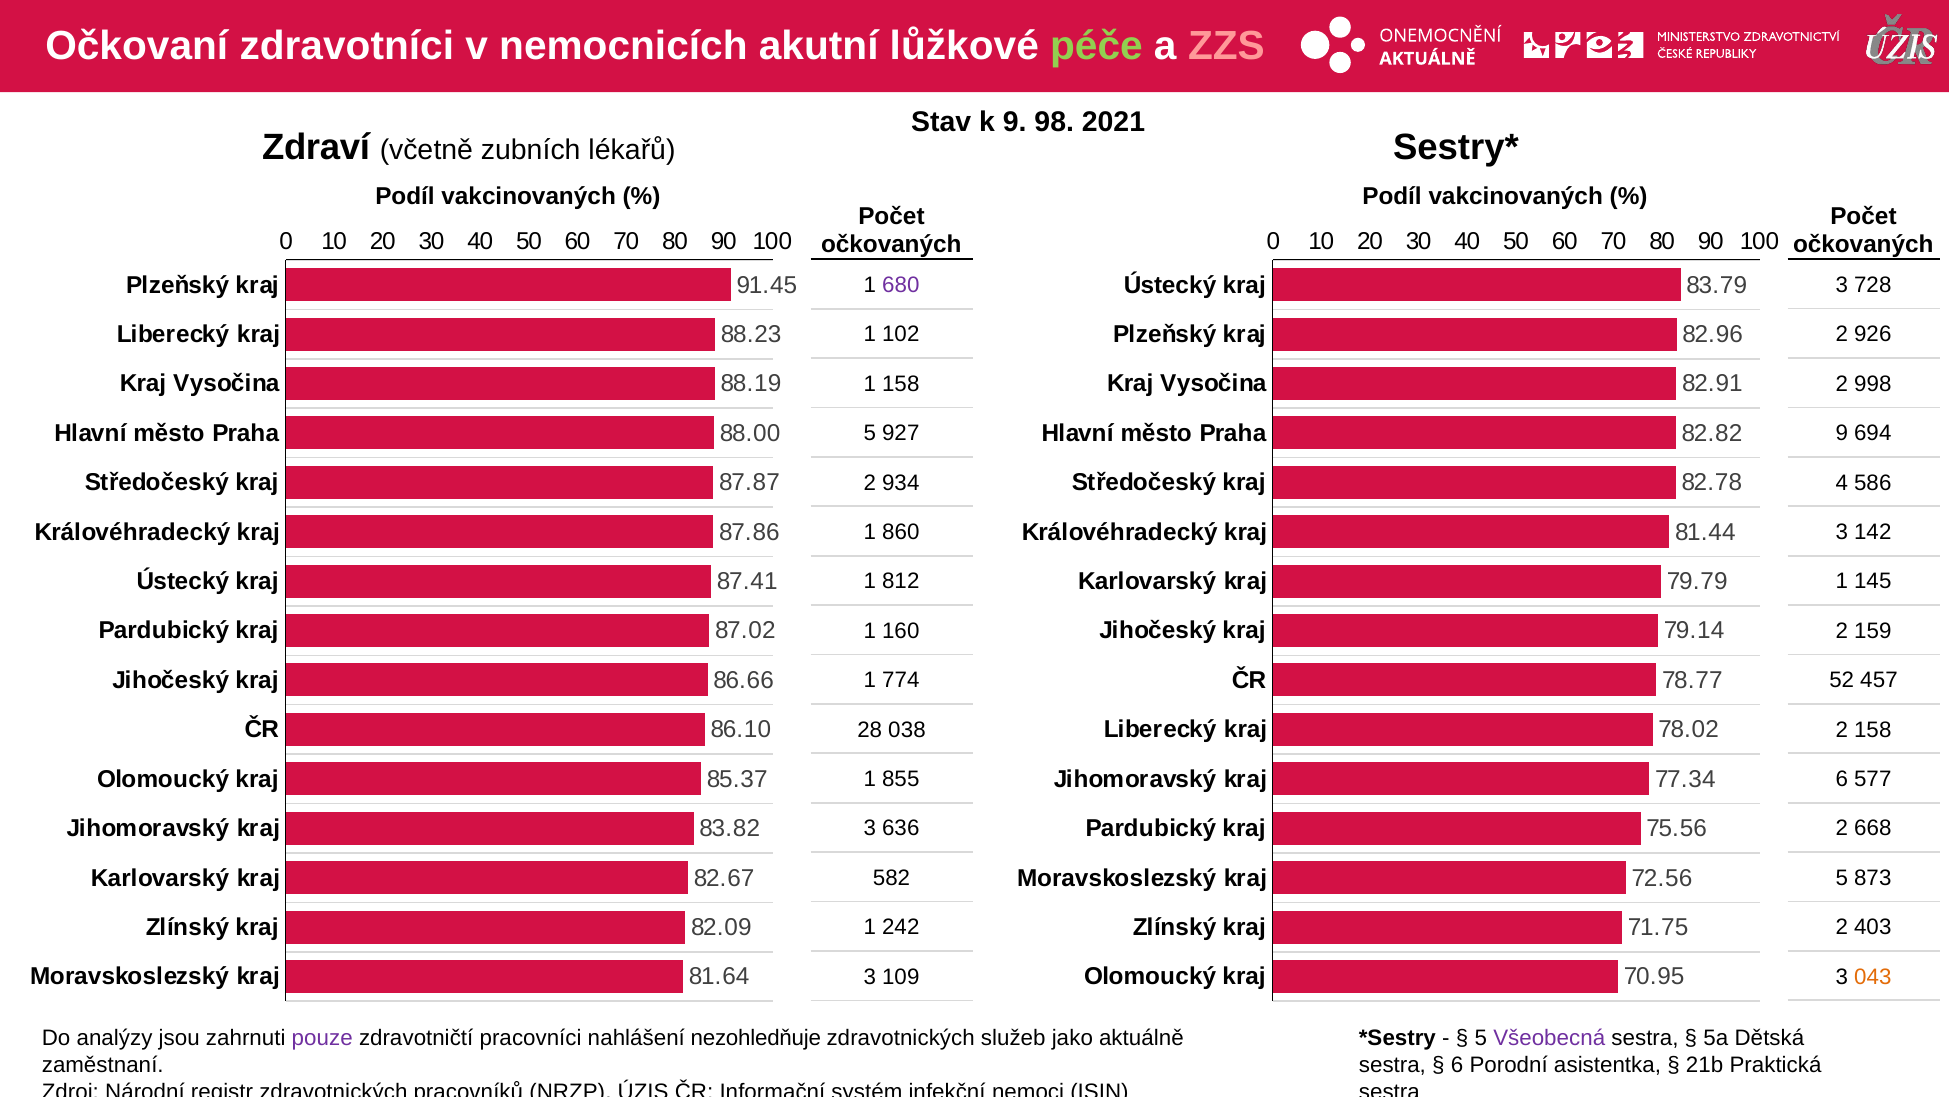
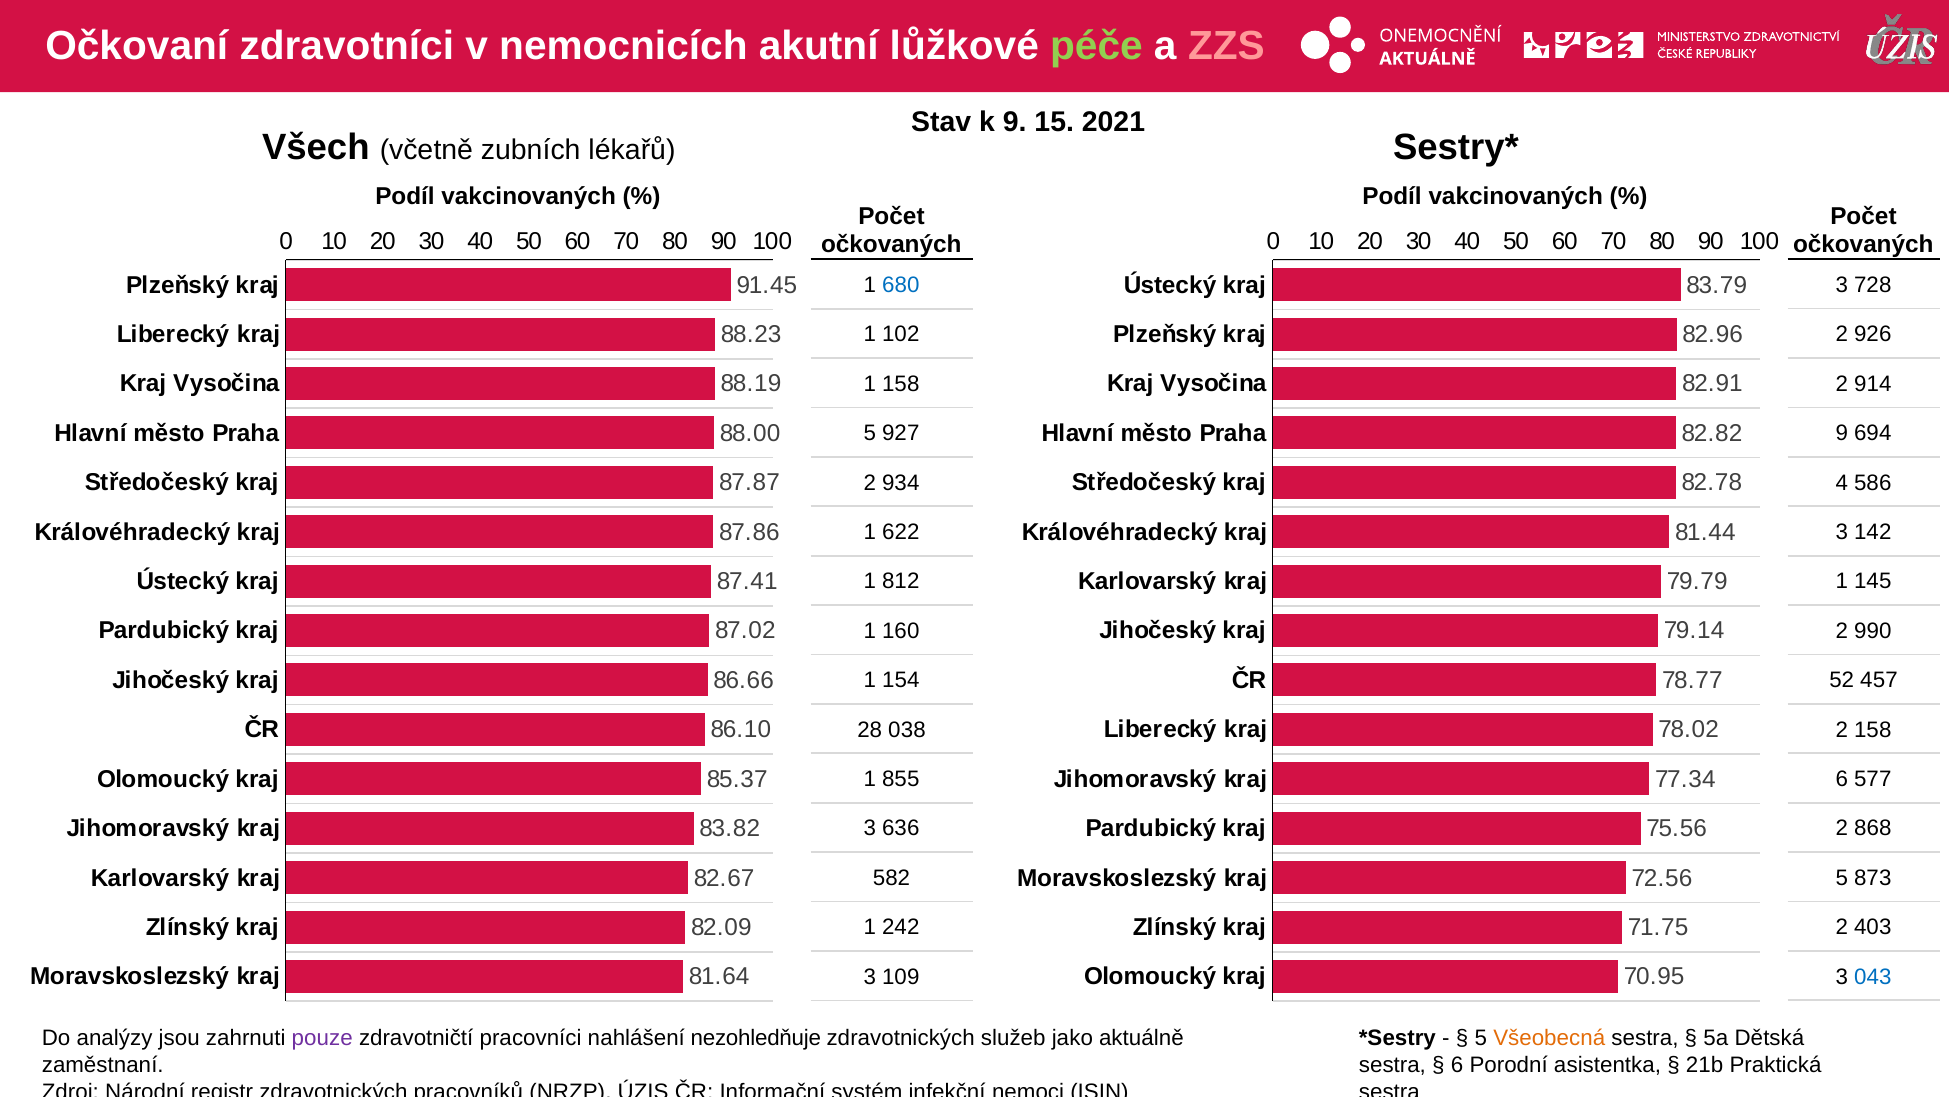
98: 98 -> 15
Zdraví: Zdraví -> Všech
680 colour: purple -> blue
998: 998 -> 914
860: 860 -> 622
159: 159 -> 990
774: 774 -> 154
668: 668 -> 868
043 colour: orange -> blue
Všeobecná colour: purple -> orange
